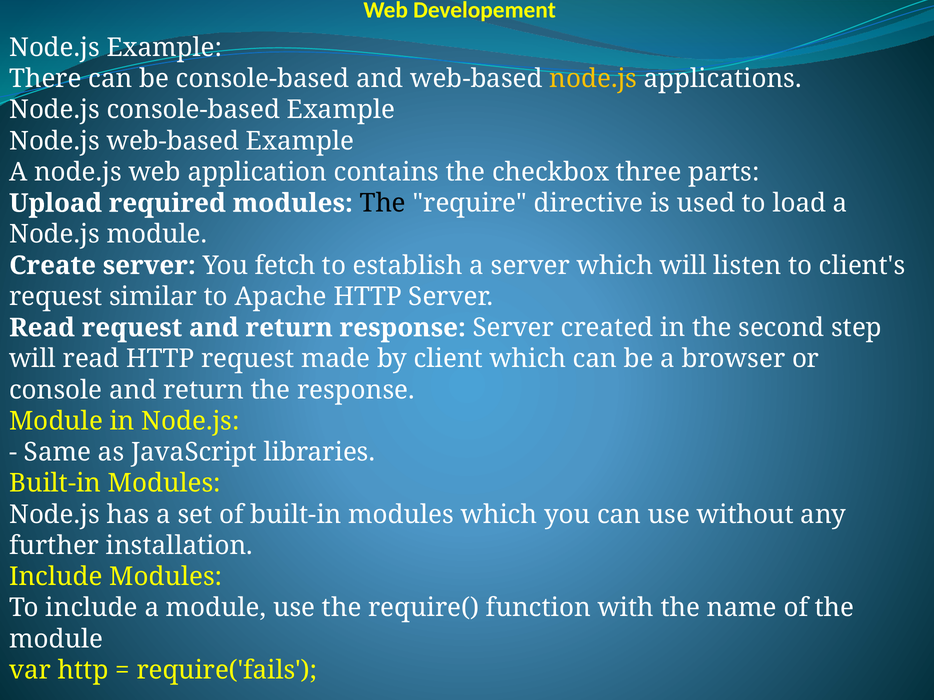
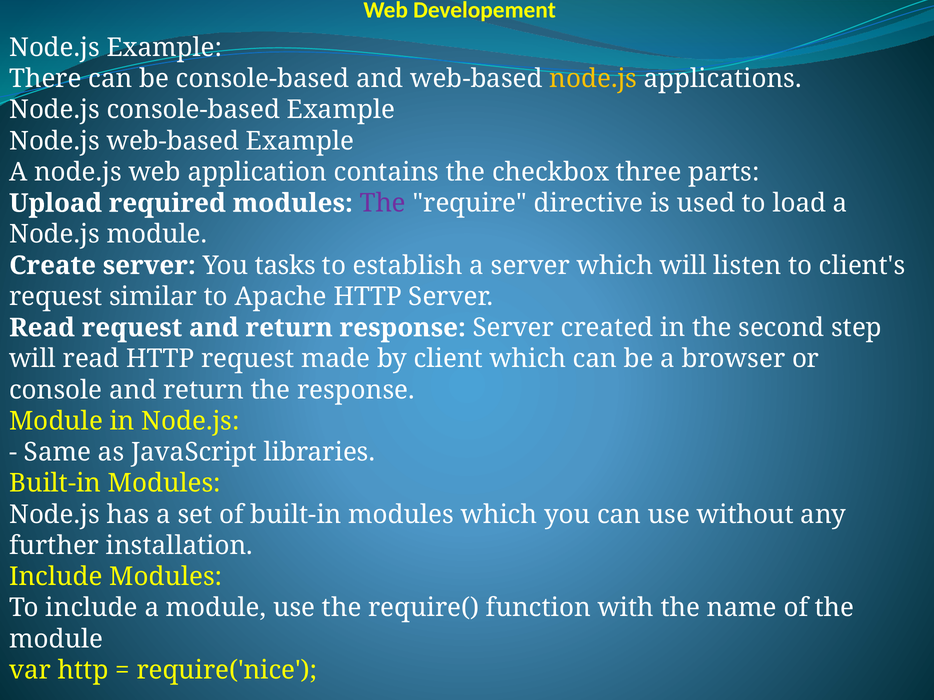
The at (383, 203) colour: black -> purple
fetch: fetch -> tasks
require('fails: require('fails -> require('nice
